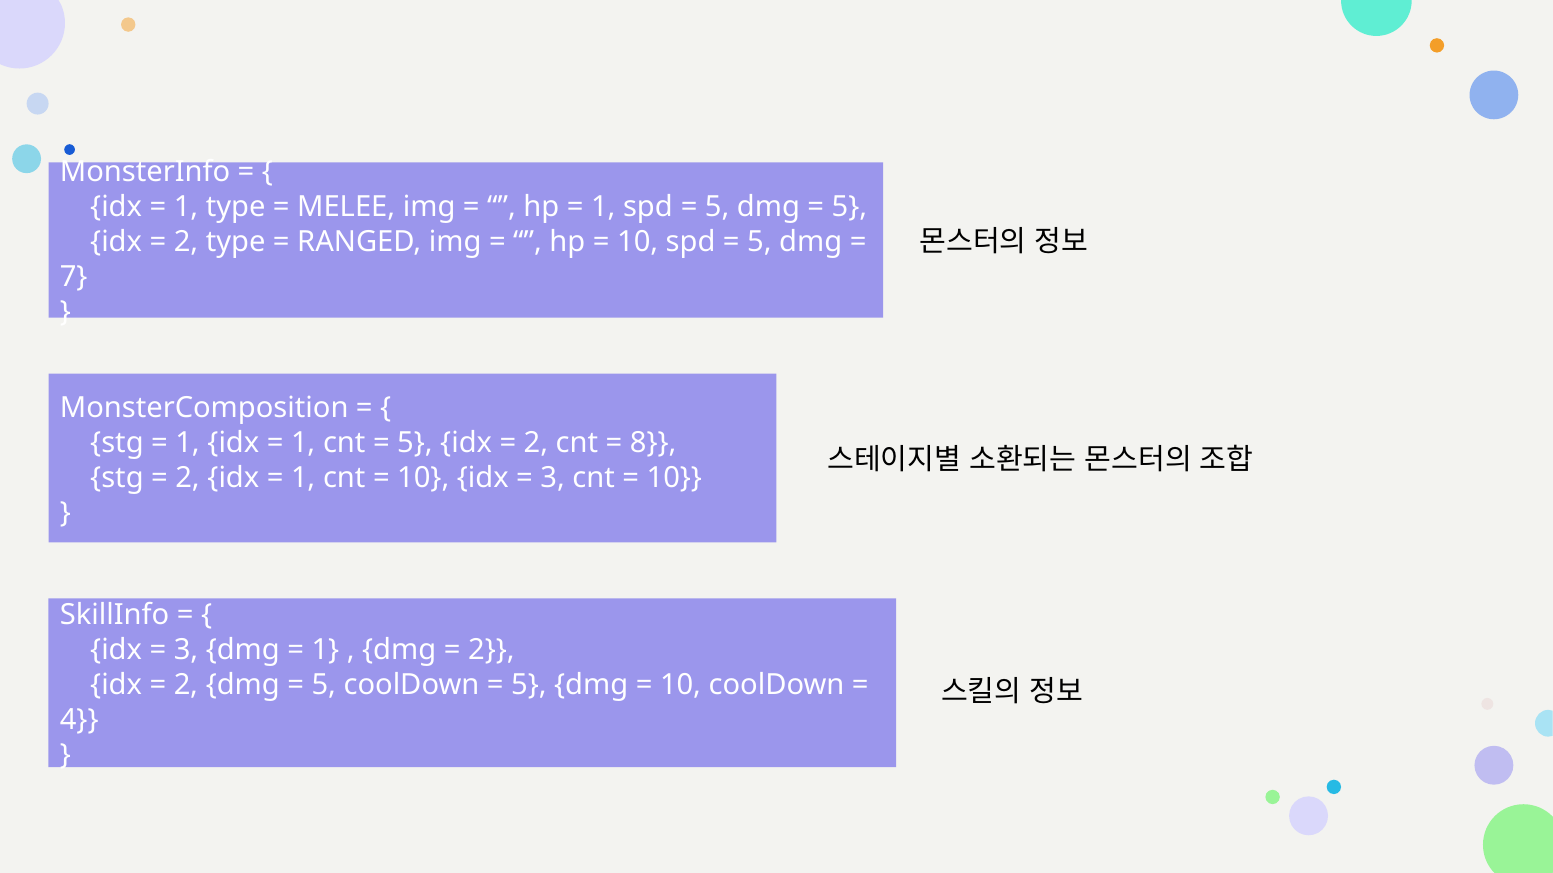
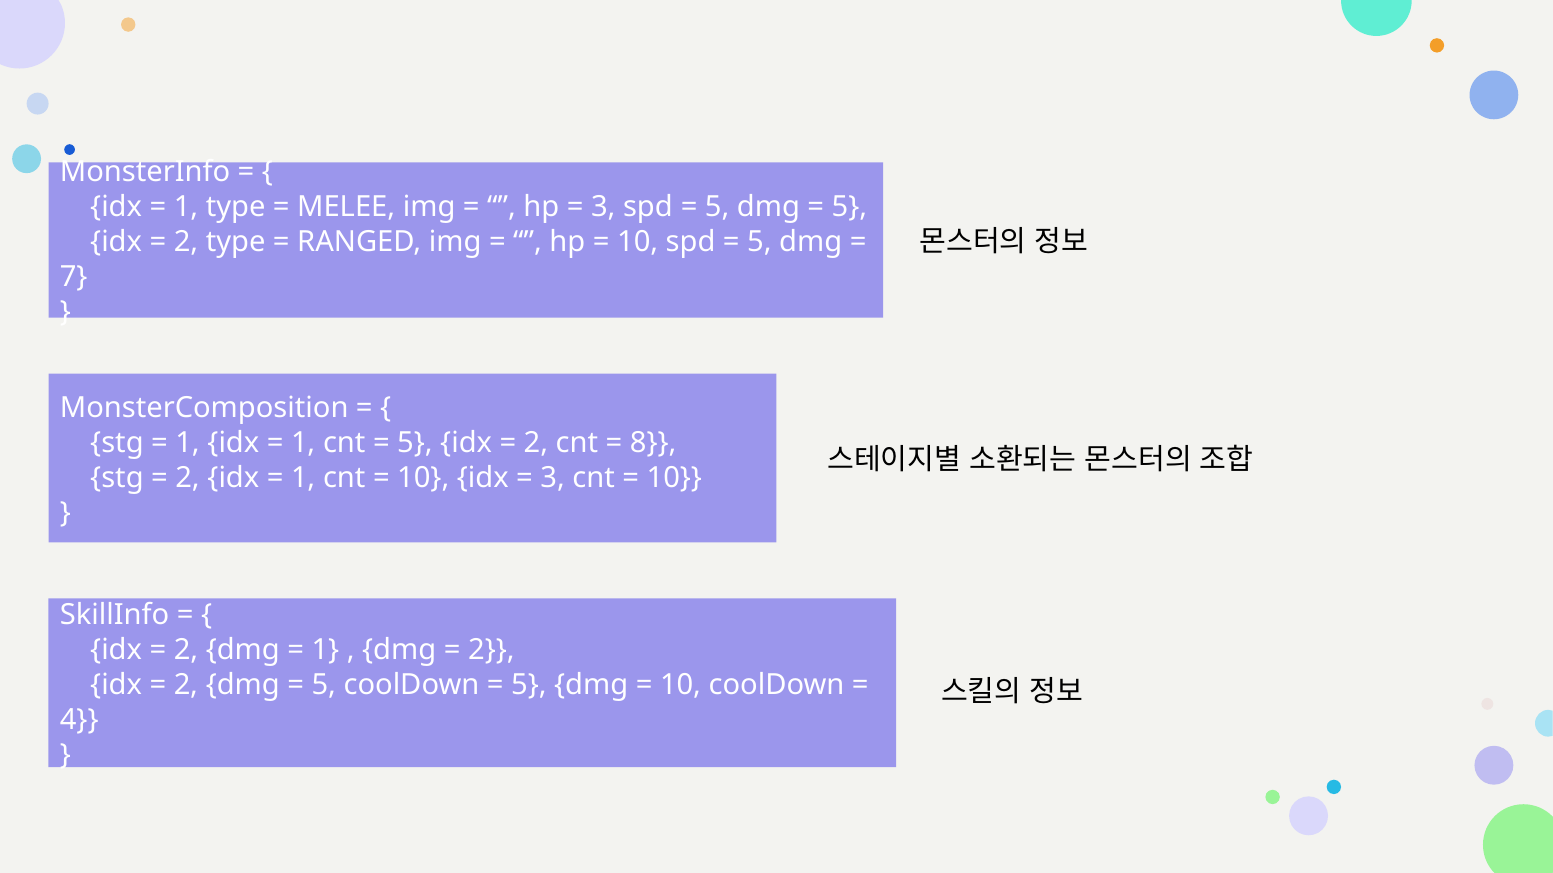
1 at (603, 207): 1 -> 3
3 at (186, 650): 3 -> 2
